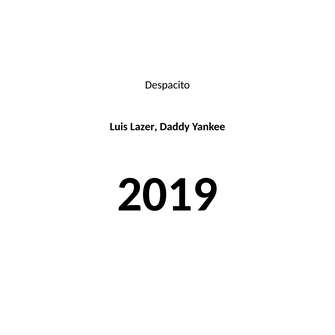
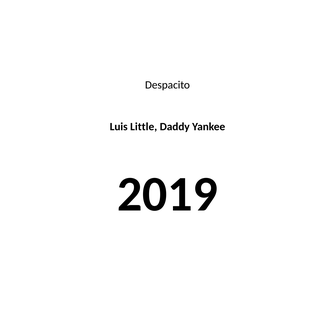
Lazer: Lazer -> Little
